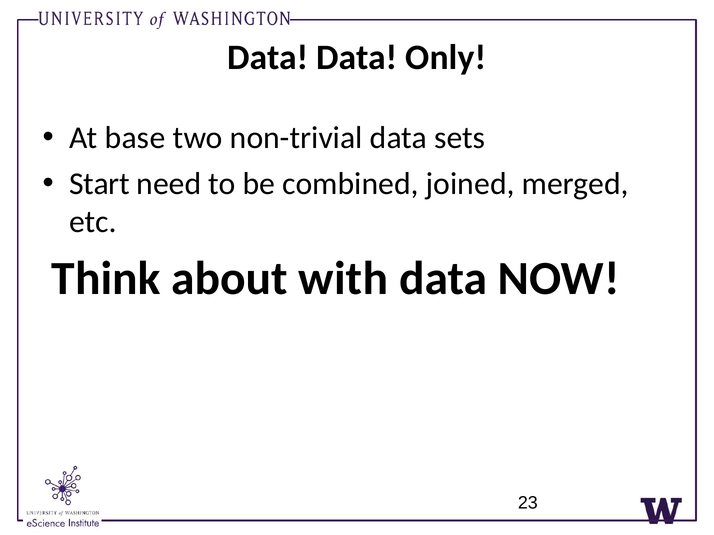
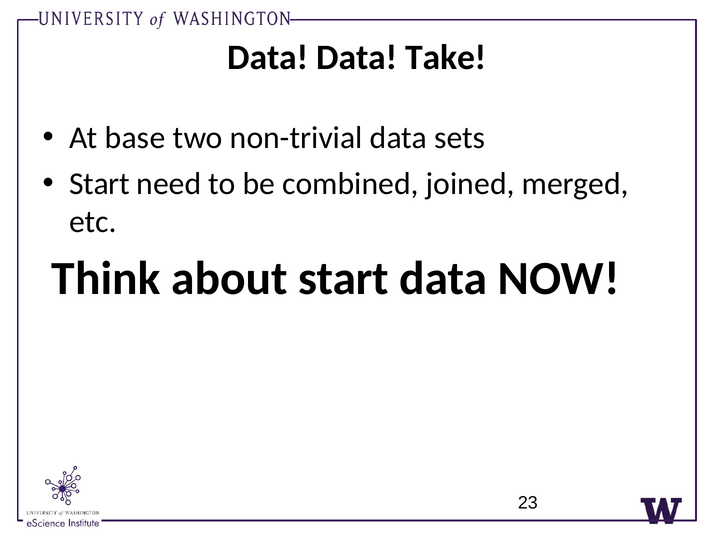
Only: Only -> Take
about with: with -> start
